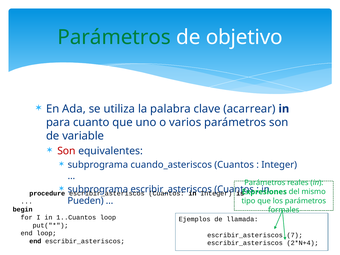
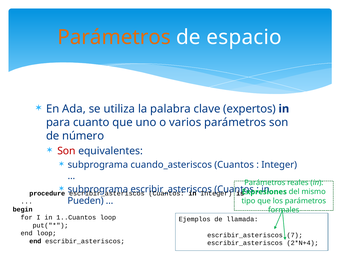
Parámetros at (114, 37) colour: green -> orange
objetivo: objetivo -> espacio
acarrear: acarrear -> expertos
variable: variable -> número
